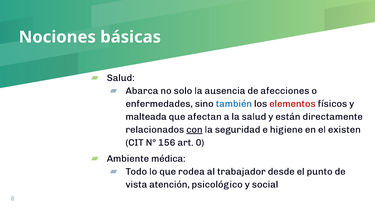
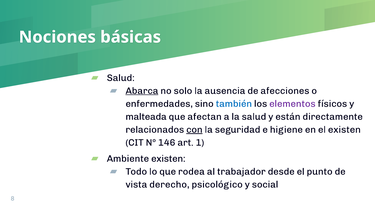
Abarca underline: none -> present
elementos colour: red -> purple
156: 156 -> 146
0: 0 -> 1
Ambiente médica: médica -> existen
atención: atención -> derecho
